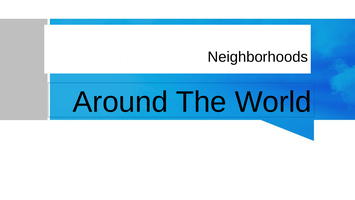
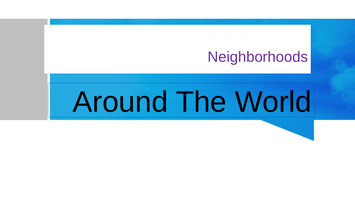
Neighborhoods colour: black -> purple
